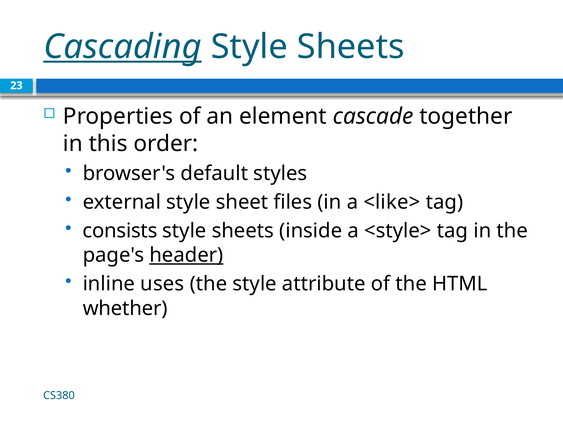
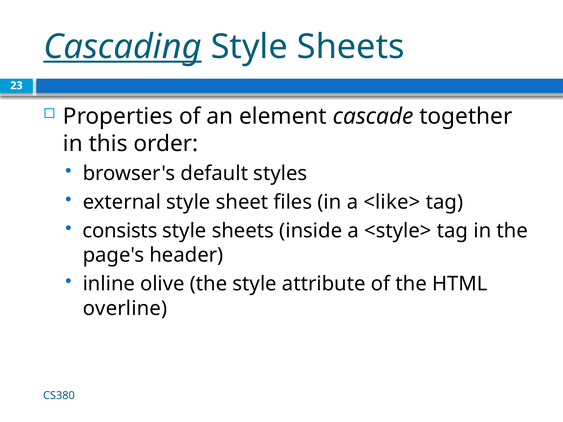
header underline: present -> none
uses: uses -> olive
whether: whether -> overline
